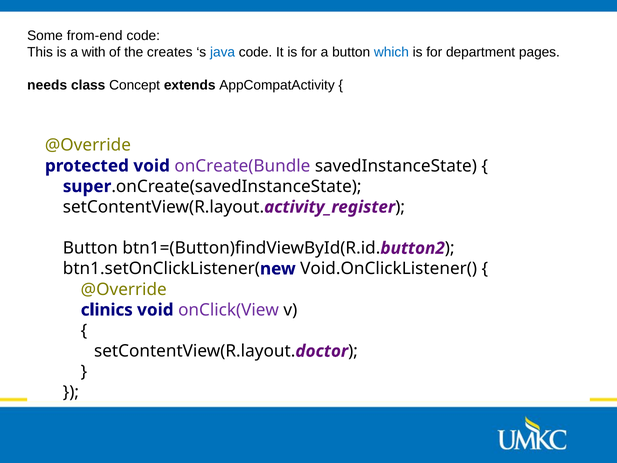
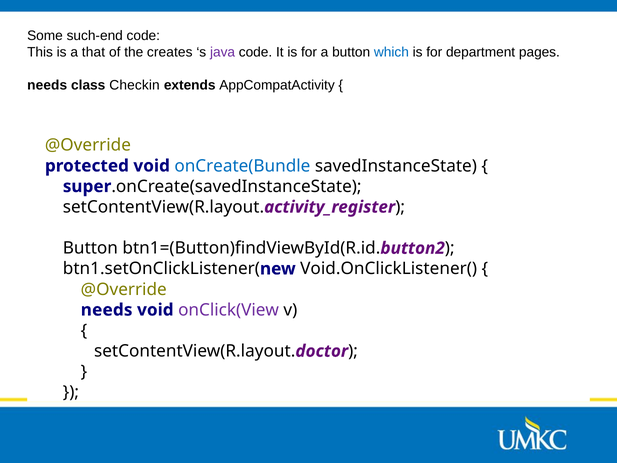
from-end: from-end -> such-end
with: with -> that
java colour: blue -> purple
Concept: Concept -> Checkin
onCreate(Bundle colour: purple -> blue
clinics at (107, 310): clinics -> needs
